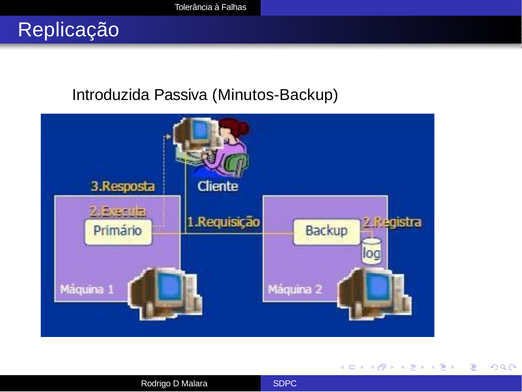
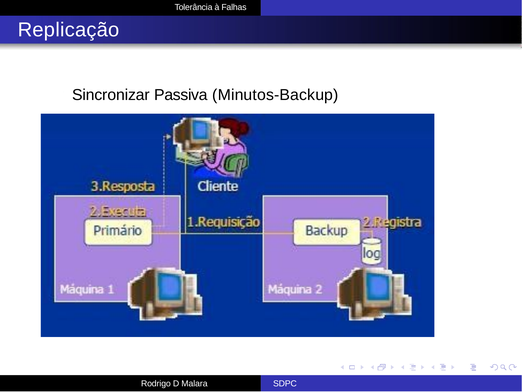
Introduzida: Introduzida -> Sincronizar
